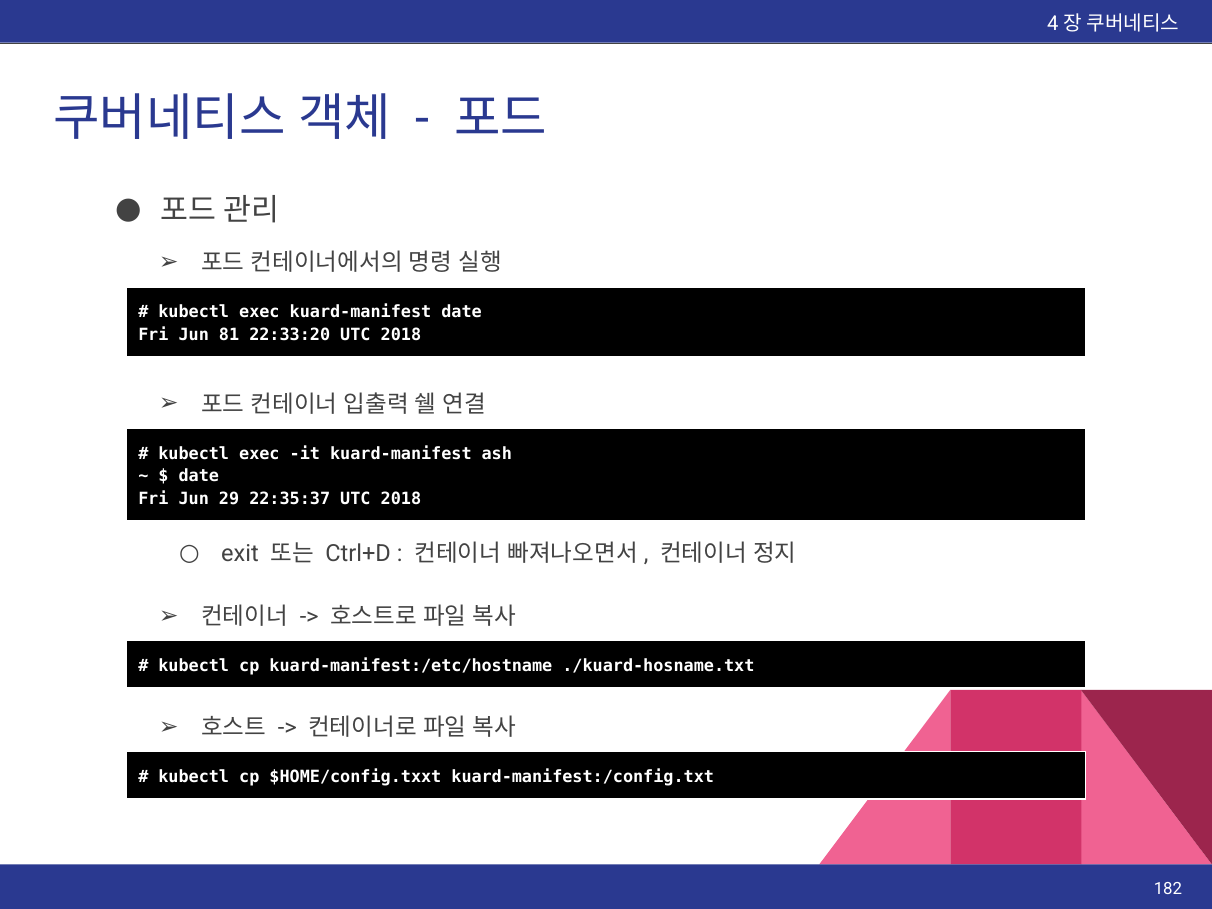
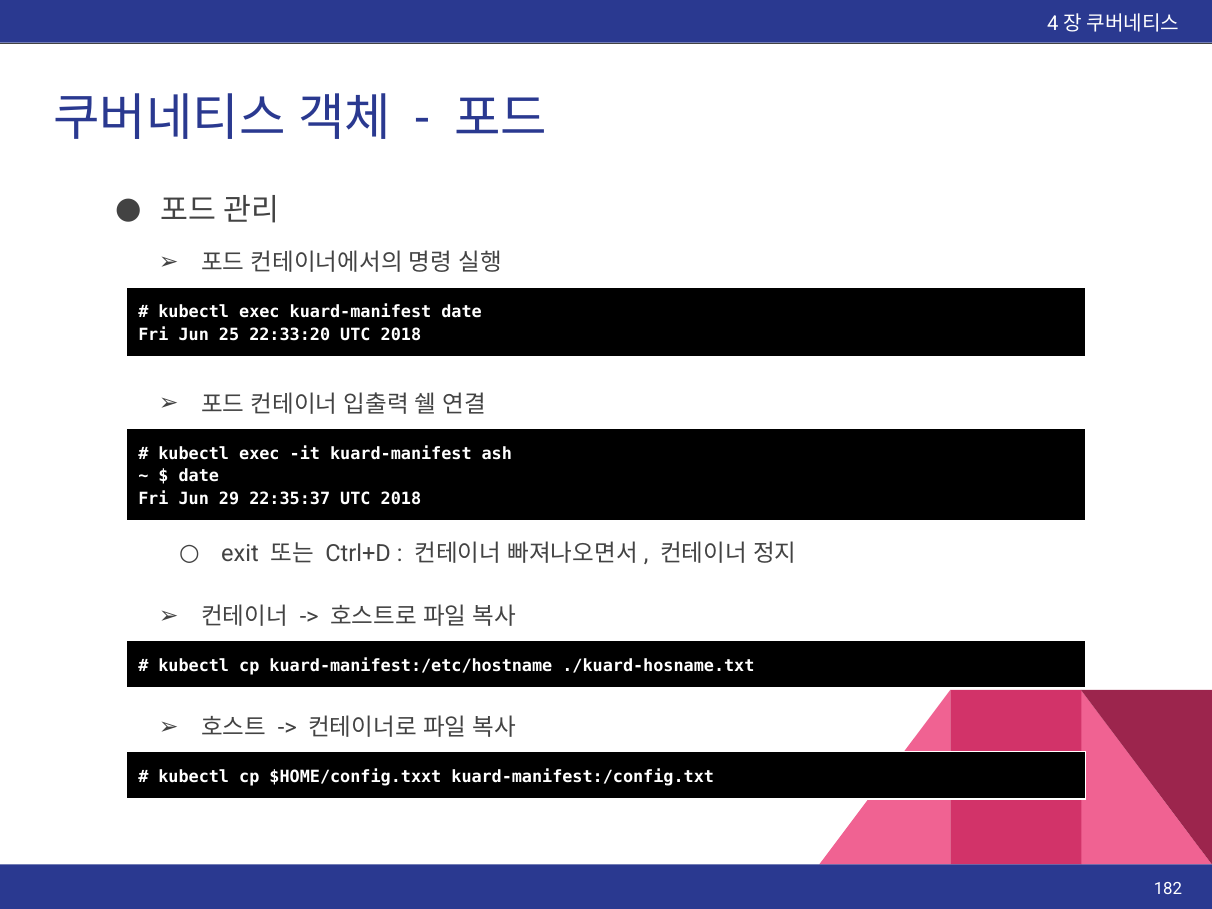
81: 81 -> 25
